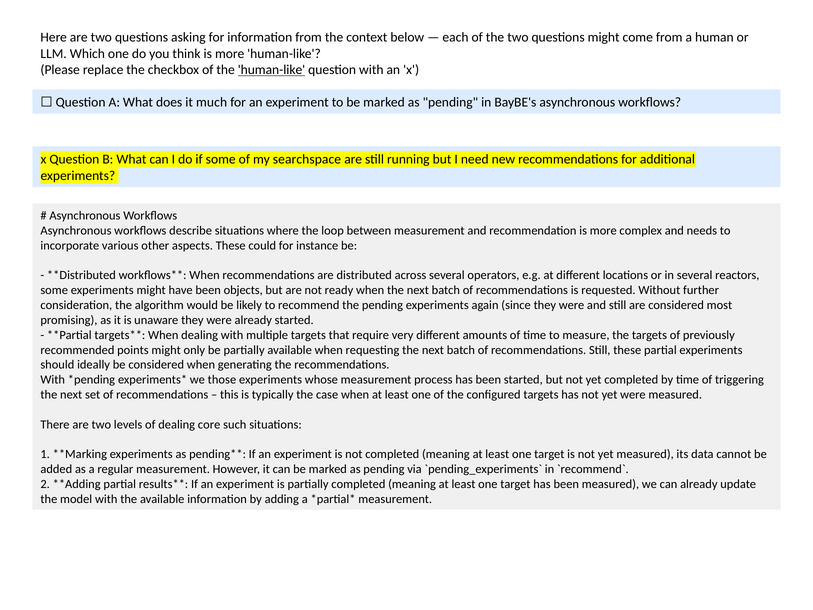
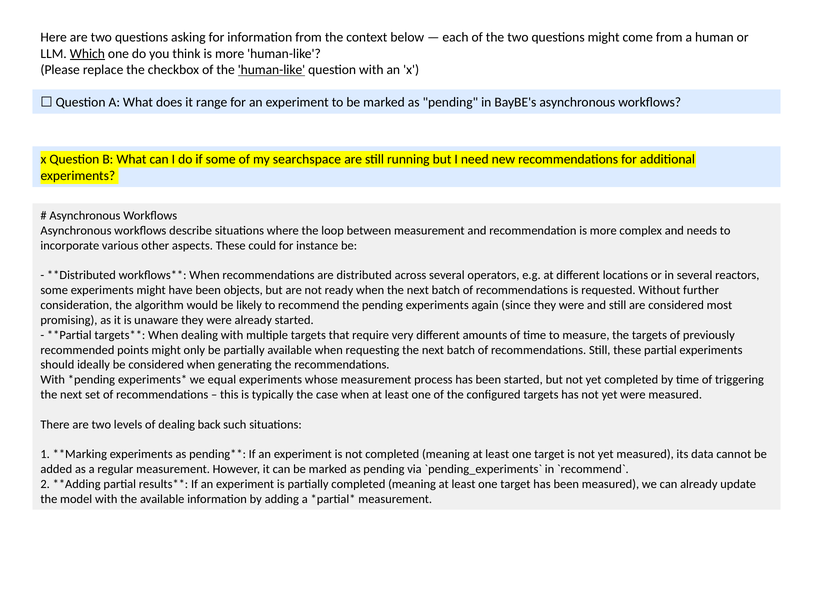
Which underline: none -> present
much: much -> range
those: those -> equal
core: core -> back
